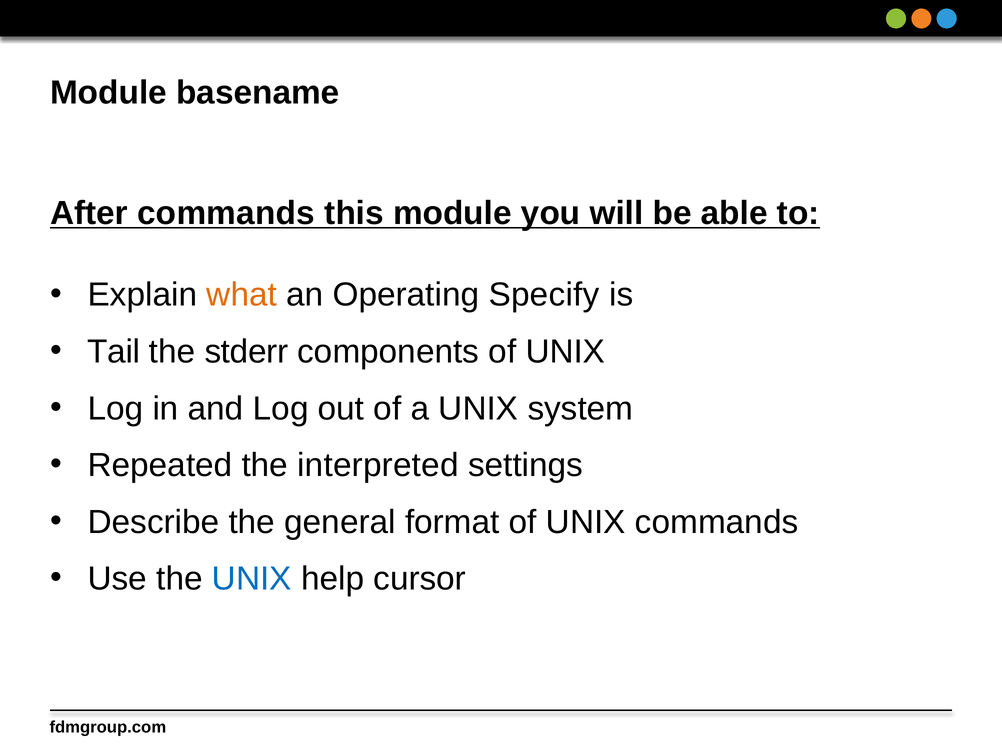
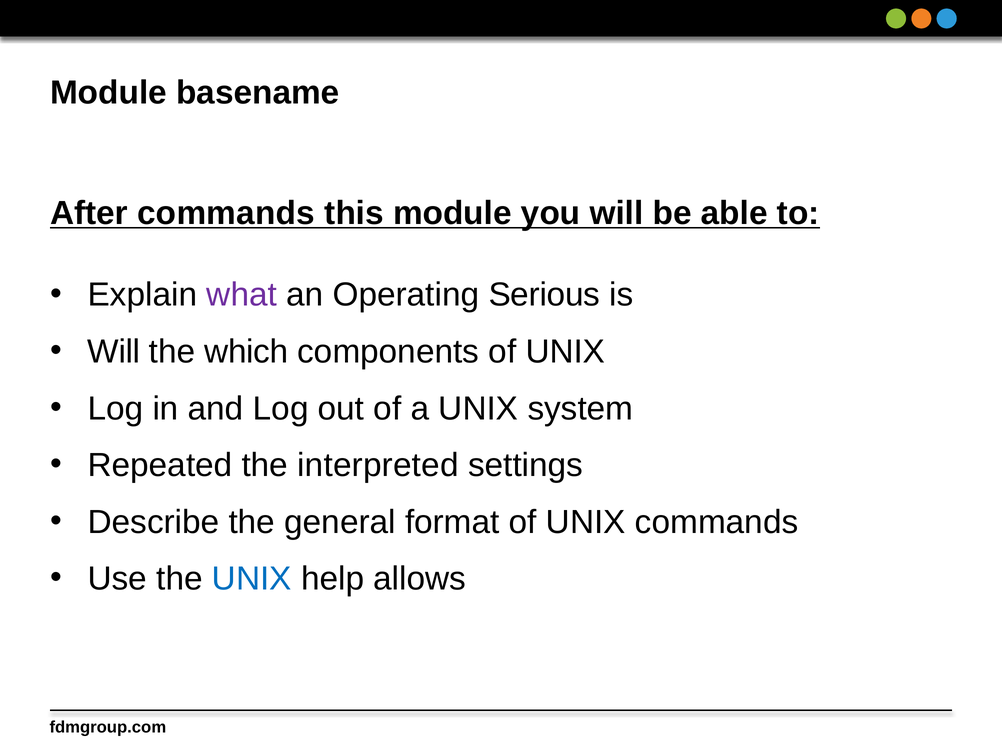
what colour: orange -> purple
Specify: Specify -> Serious
Tail at (114, 352): Tail -> Will
stderr: stderr -> which
cursor: cursor -> allows
